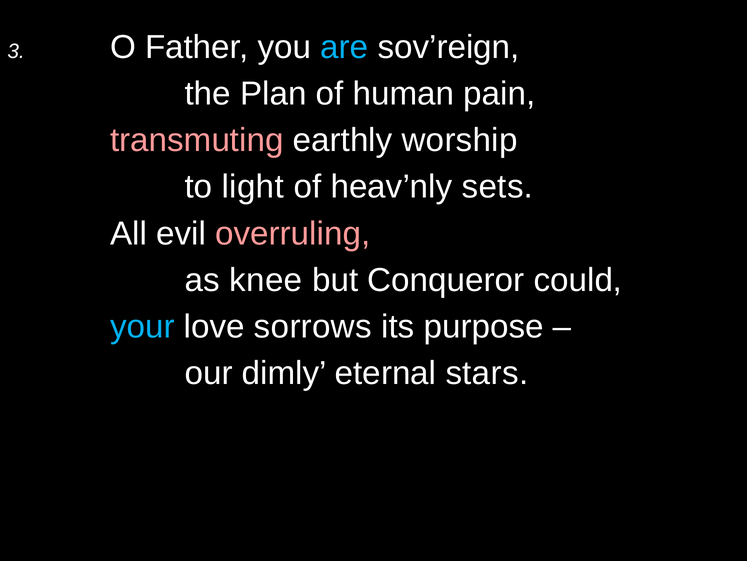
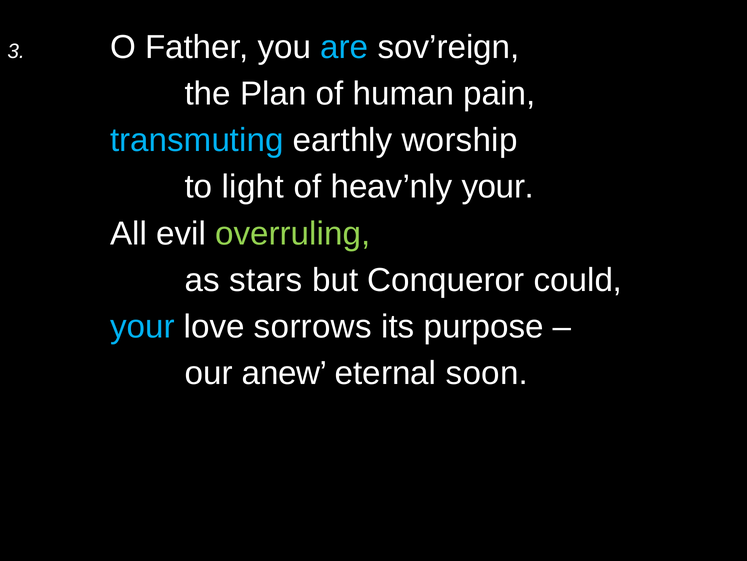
transmuting colour: pink -> light blue
heav’nly sets: sets -> your
overruling colour: pink -> light green
knee: knee -> stars
dimly: dimly -> anew
stars: stars -> soon
